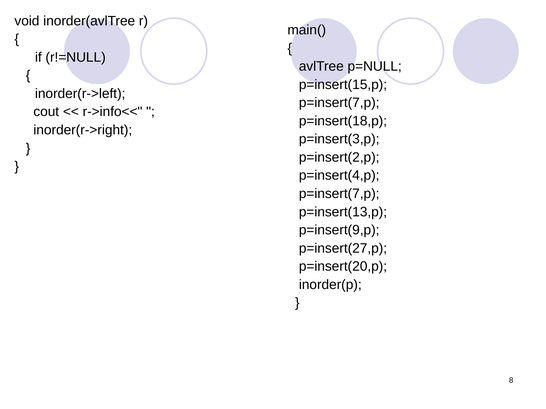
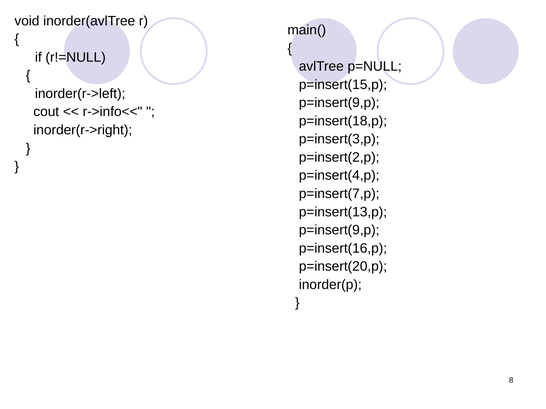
p=insert(7,p at (339, 103): p=insert(7,p -> p=insert(9,p
p=insert(27,p: p=insert(27,p -> p=insert(16,p
